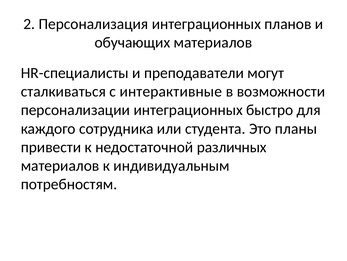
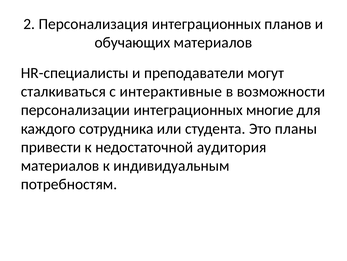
быстро: быстро -> многие
различных: различных -> аудитория
